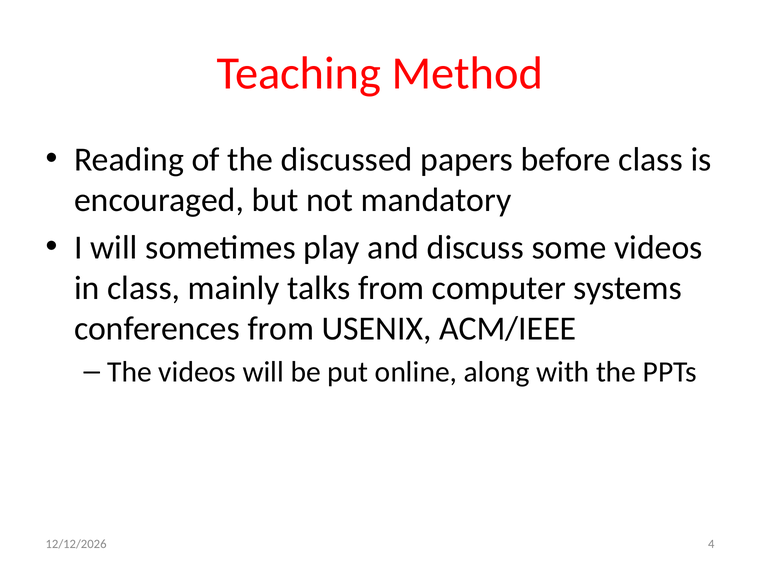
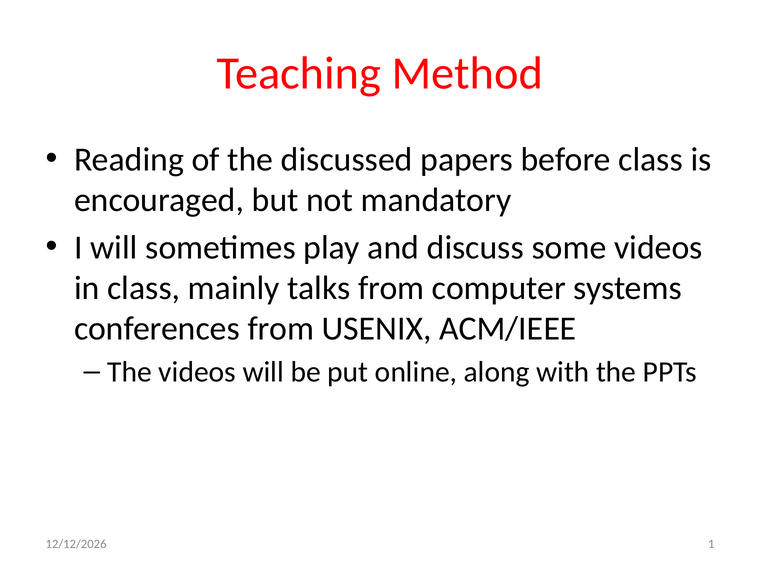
4: 4 -> 1
